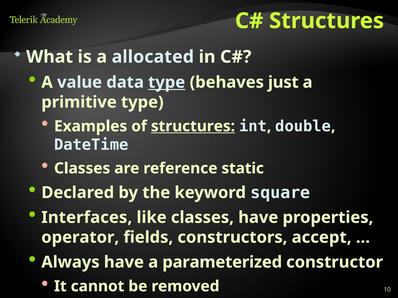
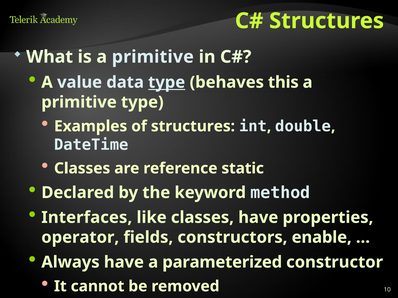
is a allocated: allocated -> primitive
just: just -> this
structures at (193, 126) underline: present -> none
square: square -> method
accept: accept -> enable
